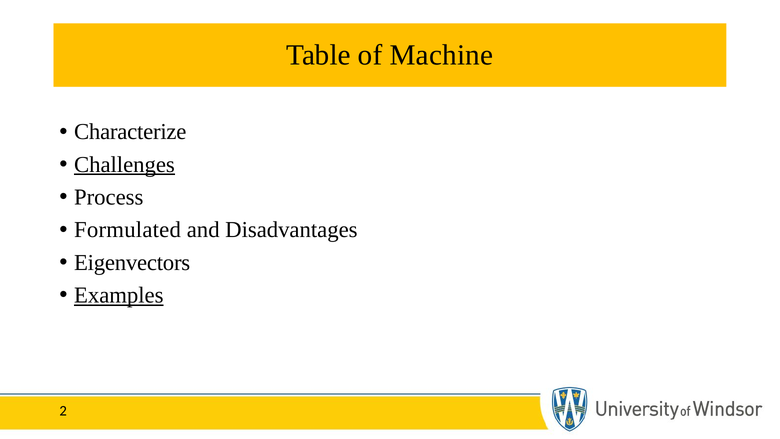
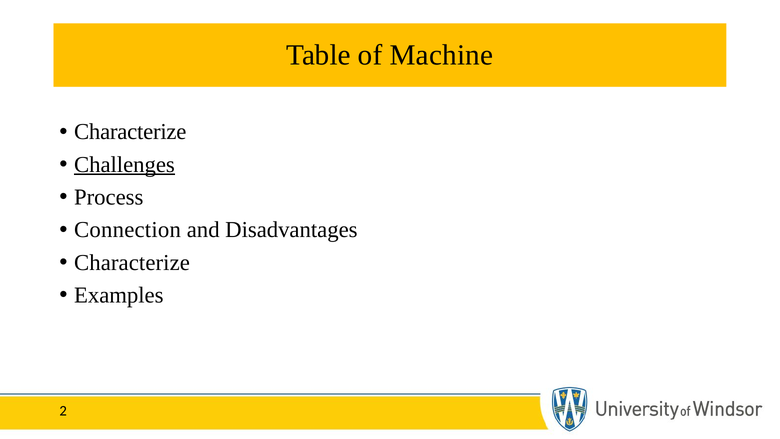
Formulated: Formulated -> Connection
Eigenvectors at (132, 262): Eigenvectors -> Characterize
Examples underline: present -> none
